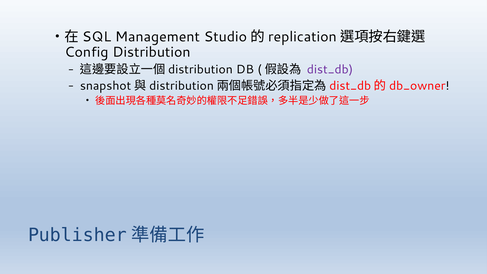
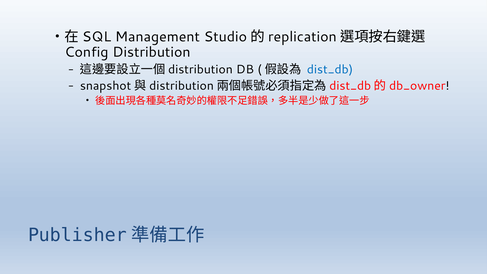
dist_db colour: purple -> blue
